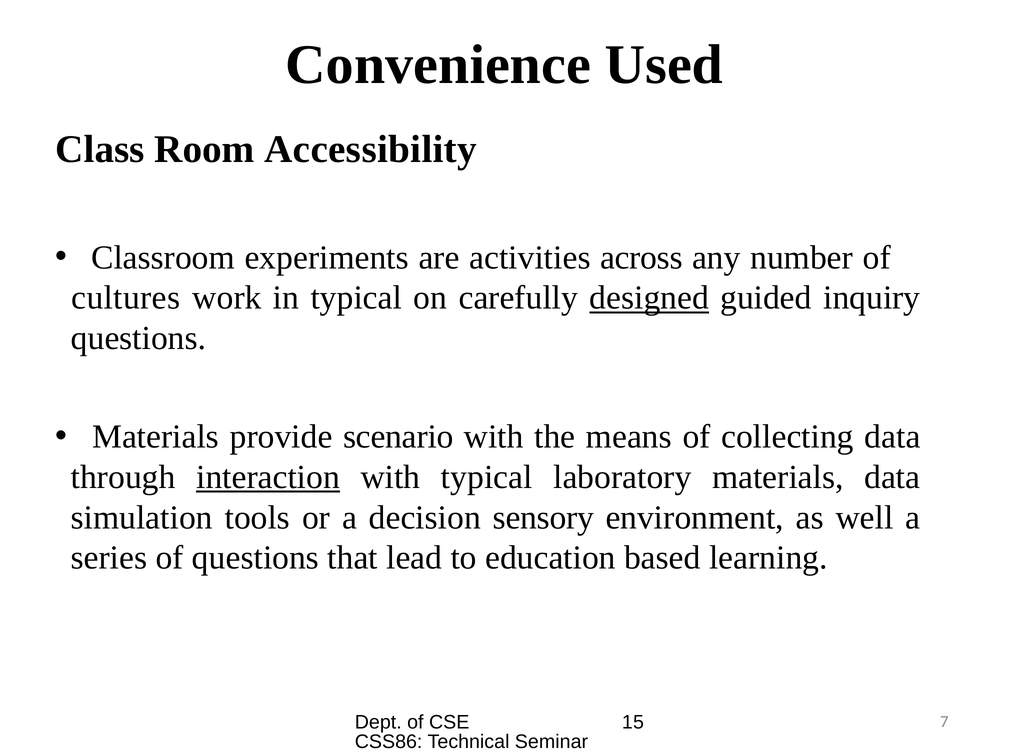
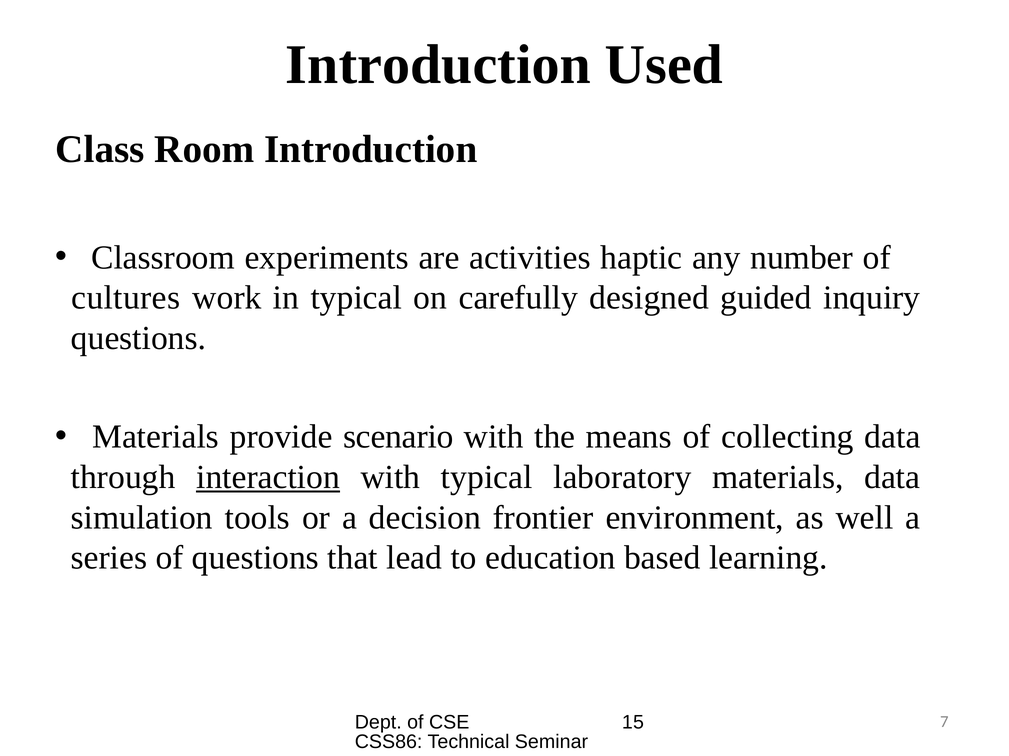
Convenience at (438, 65): Convenience -> Introduction
Room Accessibility: Accessibility -> Introduction
across: across -> haptic
designed underline: present -> none
sensory: sensory -> frontier
